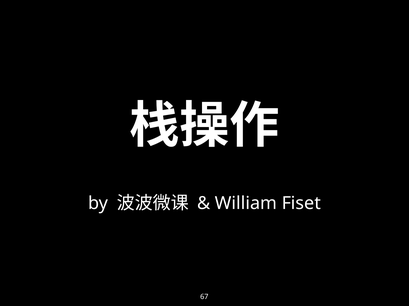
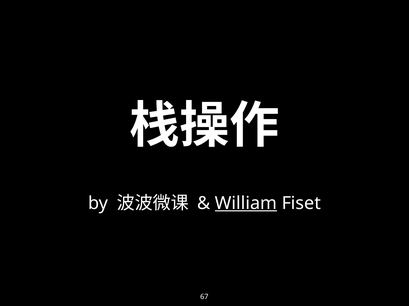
William underline: none -> present
